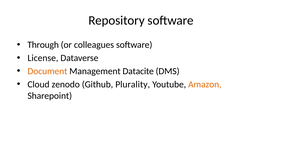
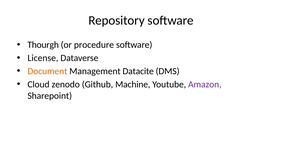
Through: Through -> Thourgh
colleagues: colleagues -> procedure
Plurality: Plurality -> Machine
Amazon colour: orange -> purple
